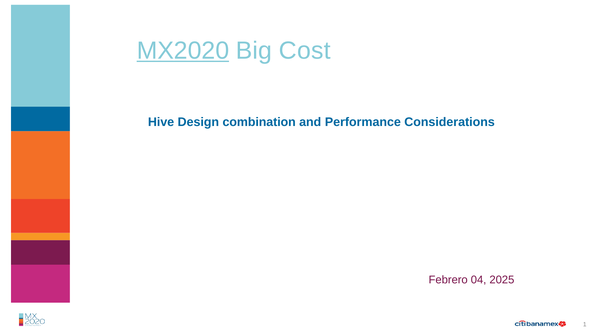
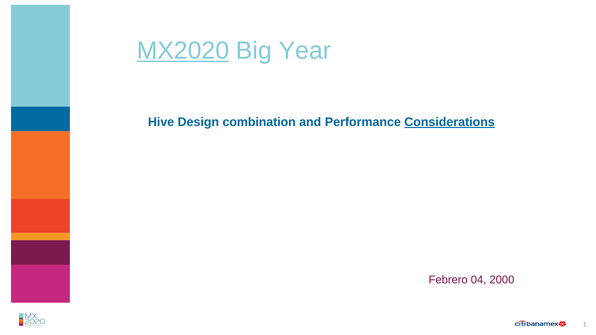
Cost: Cost -> Year
Considerations underline: none -> present
2025: 2025 -> 2000
